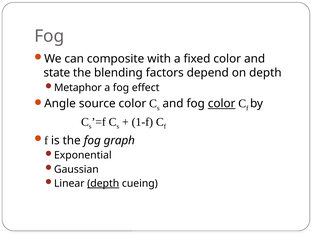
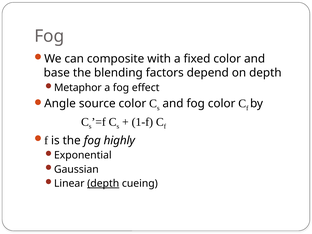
state: state -> base
color at (222, 103) underline: present -> none
graph: graph -> highly
